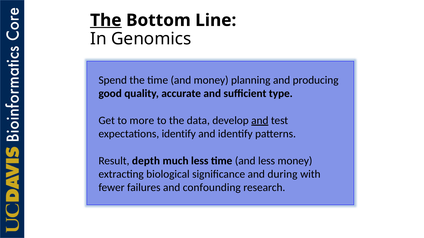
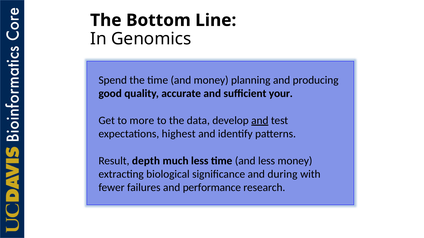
The at (106, 20) underline: present -> none
type: type -> your
expectations identify: identify -> highest
confounding: confounding -> performance
